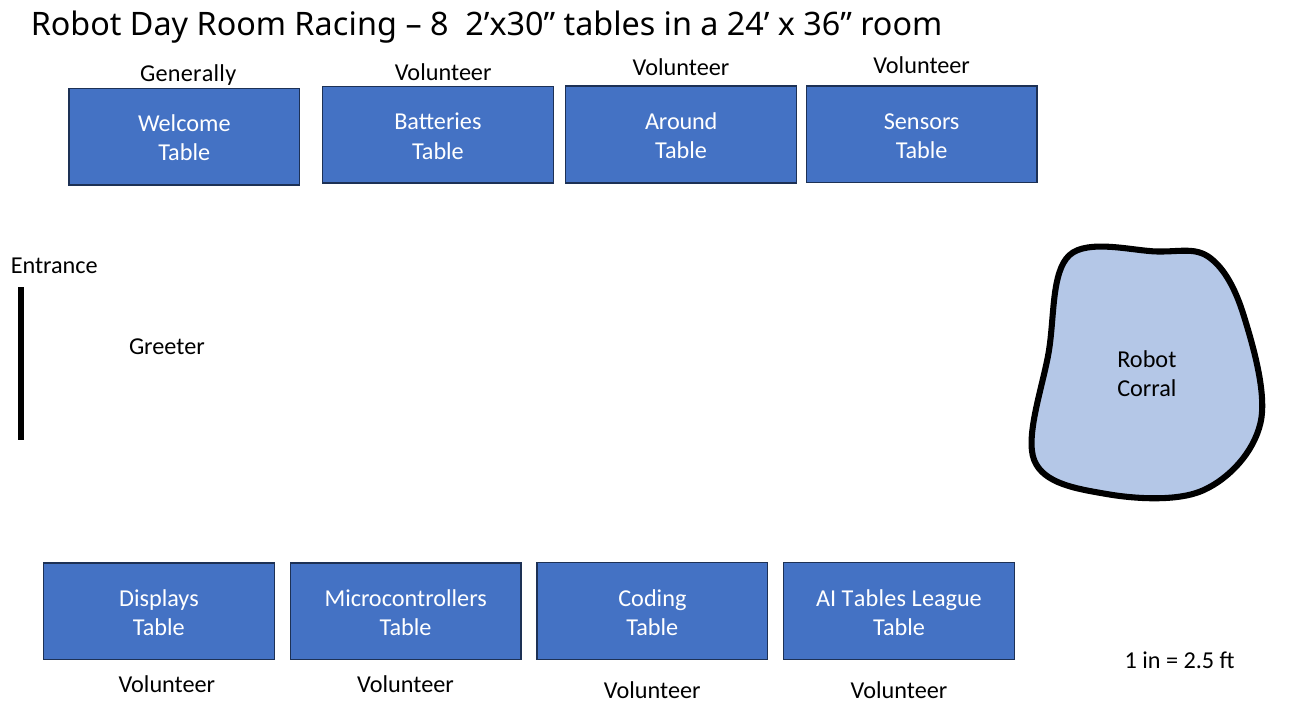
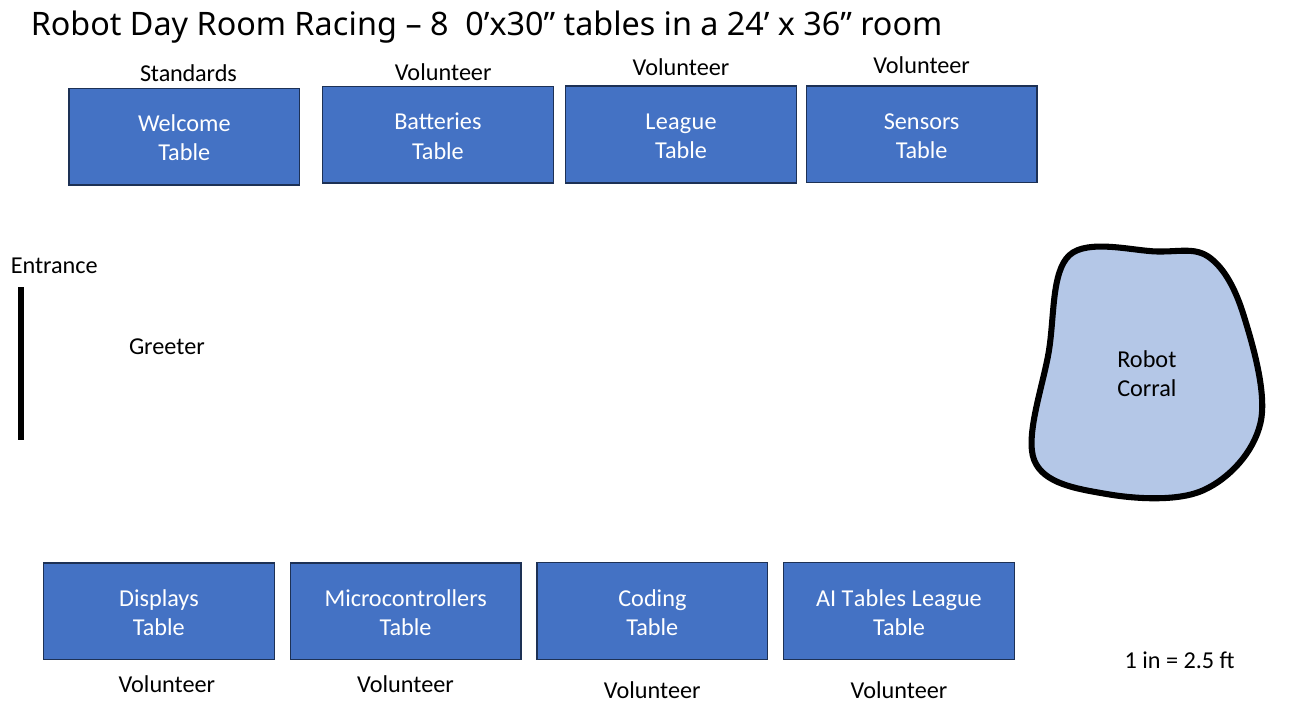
2’x30: 2’x30 -> 0’x30
Generally: Generally -> Standards
Around at (681, 122): Around -> League
